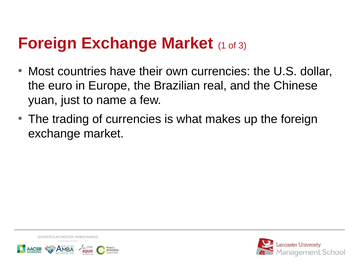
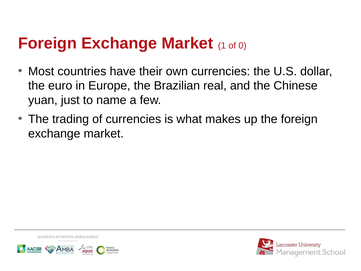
3: 3 -> 0
